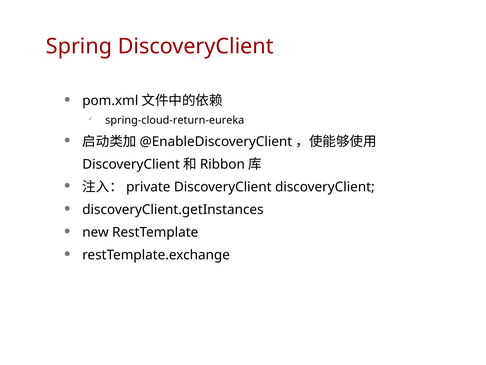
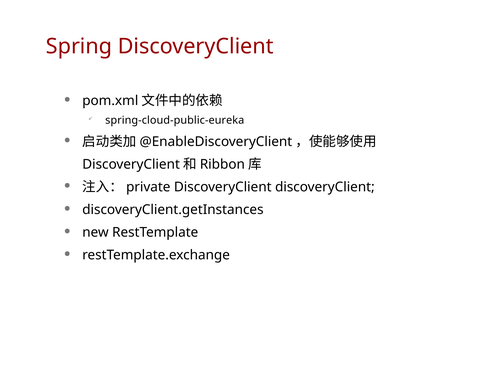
spring-cloud-return-eureka: spring-cloud-return-eureka -> spring-cloud-public-eureka
